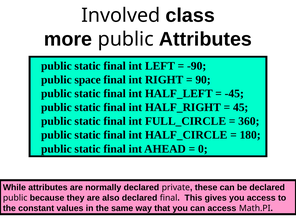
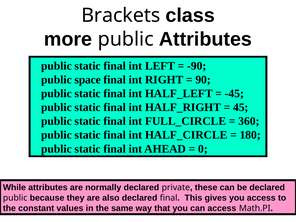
Involved: Involved -> Brackets
